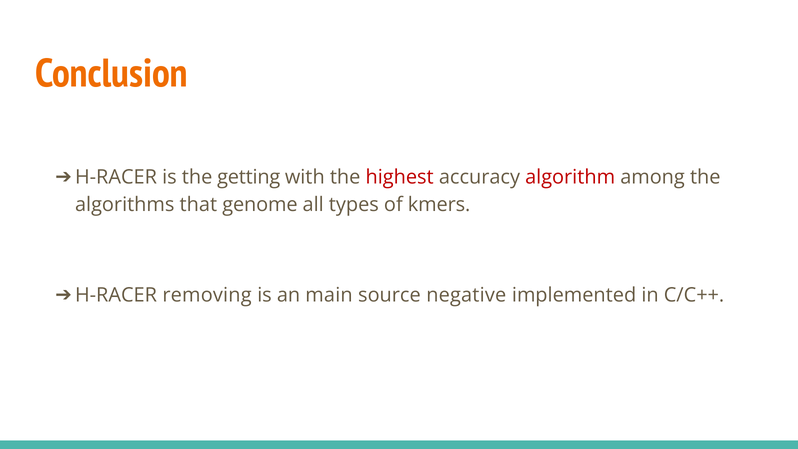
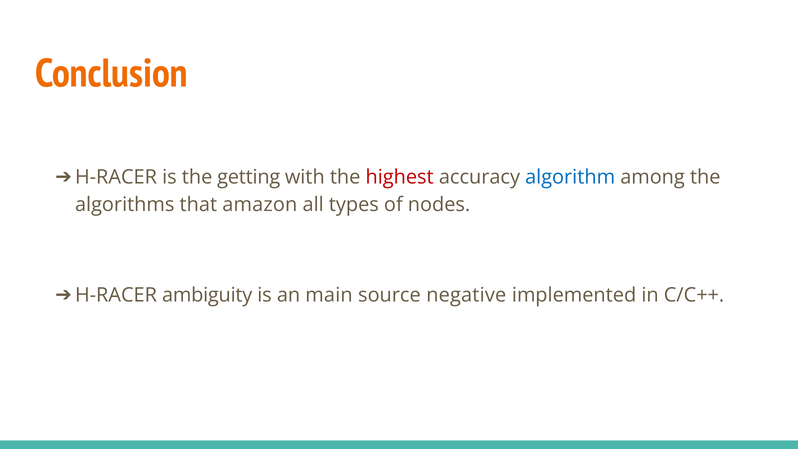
algorithm colour: red -> blue
genome: genome -> amazon
kmers: kmers -> nodes
removing: removing -> ambiguity
